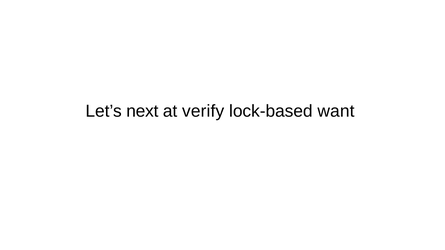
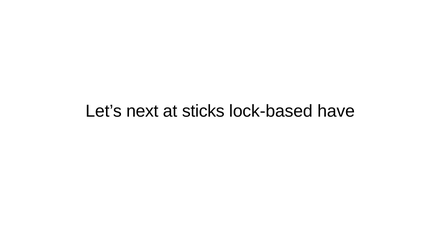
verify: verify -> sticks
want: want -> have
